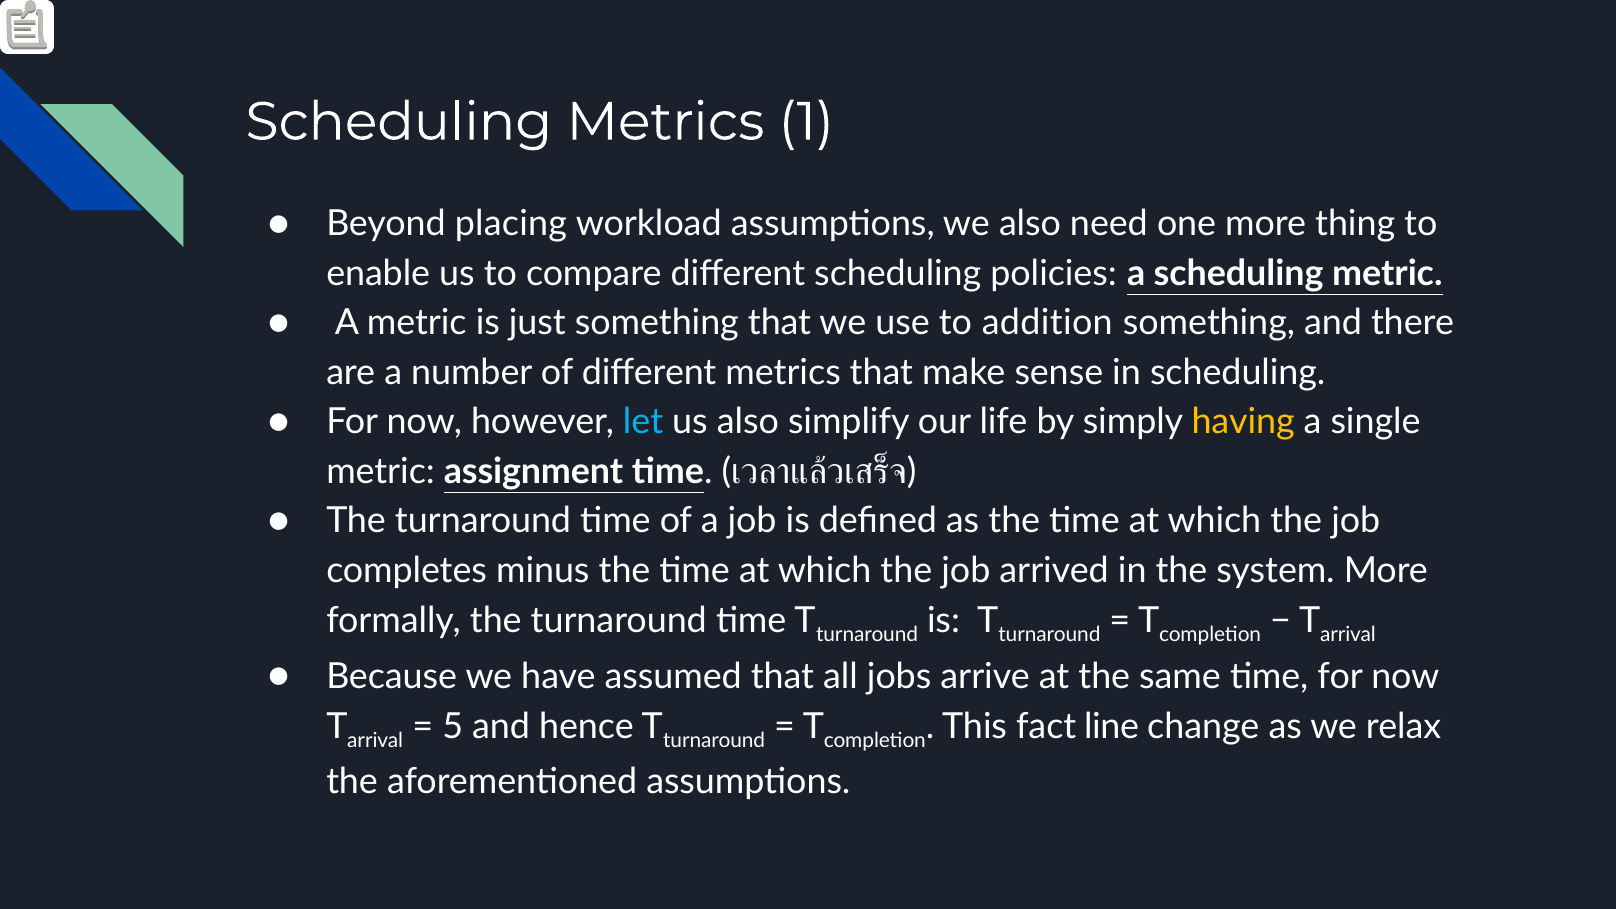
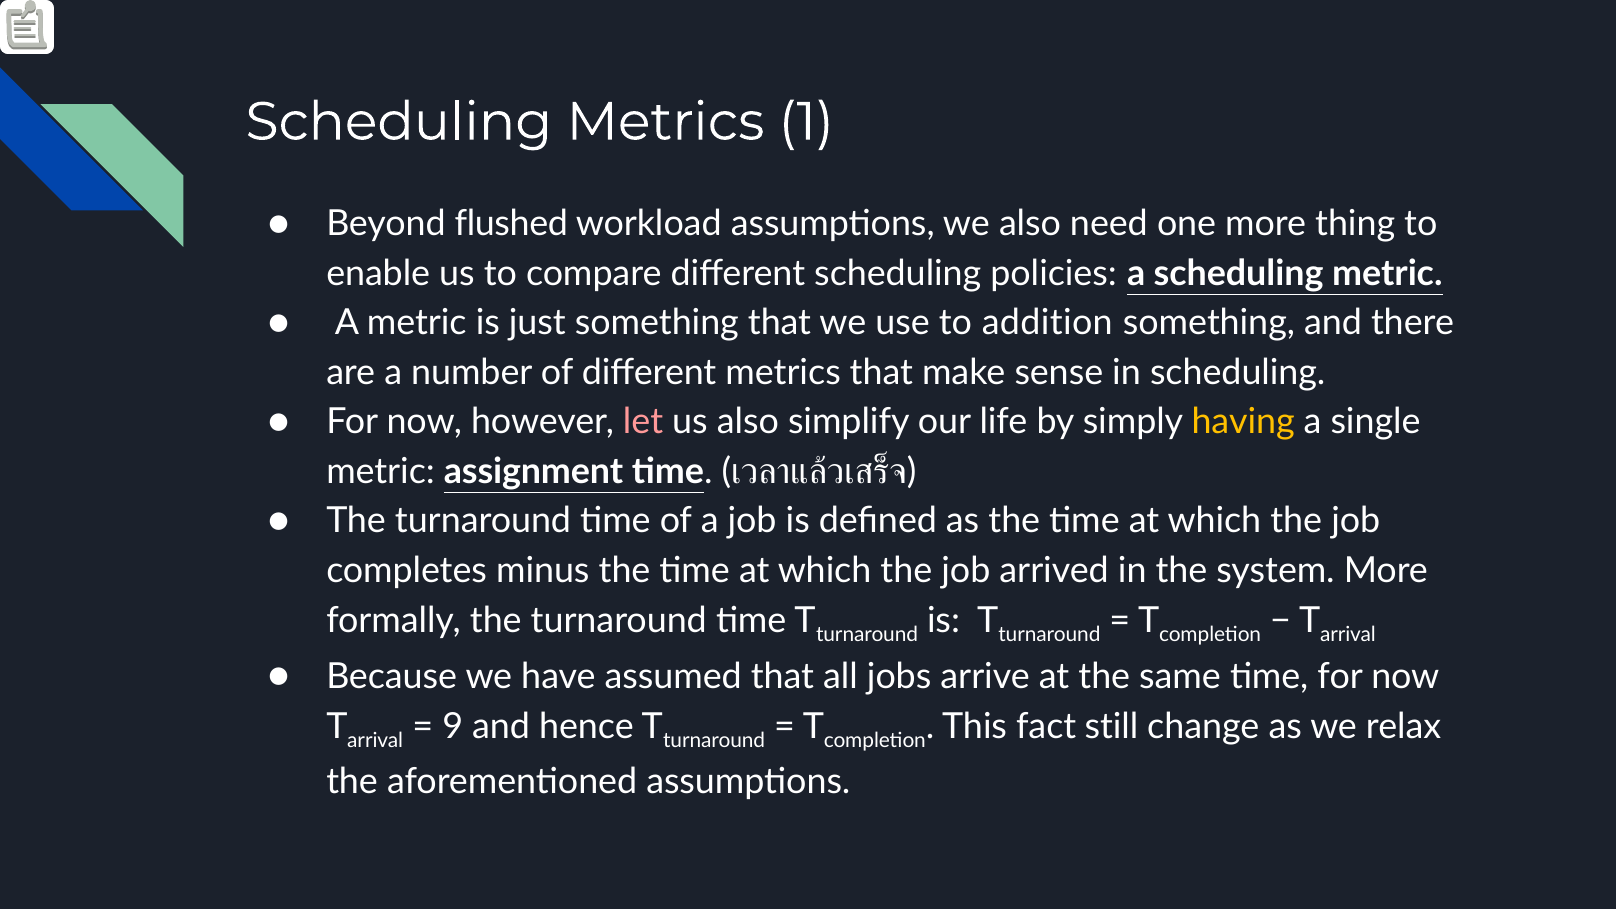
placing: placing -> flushed
let colour: light blue -> pink
5: 5 -> 9
line: line -> still
